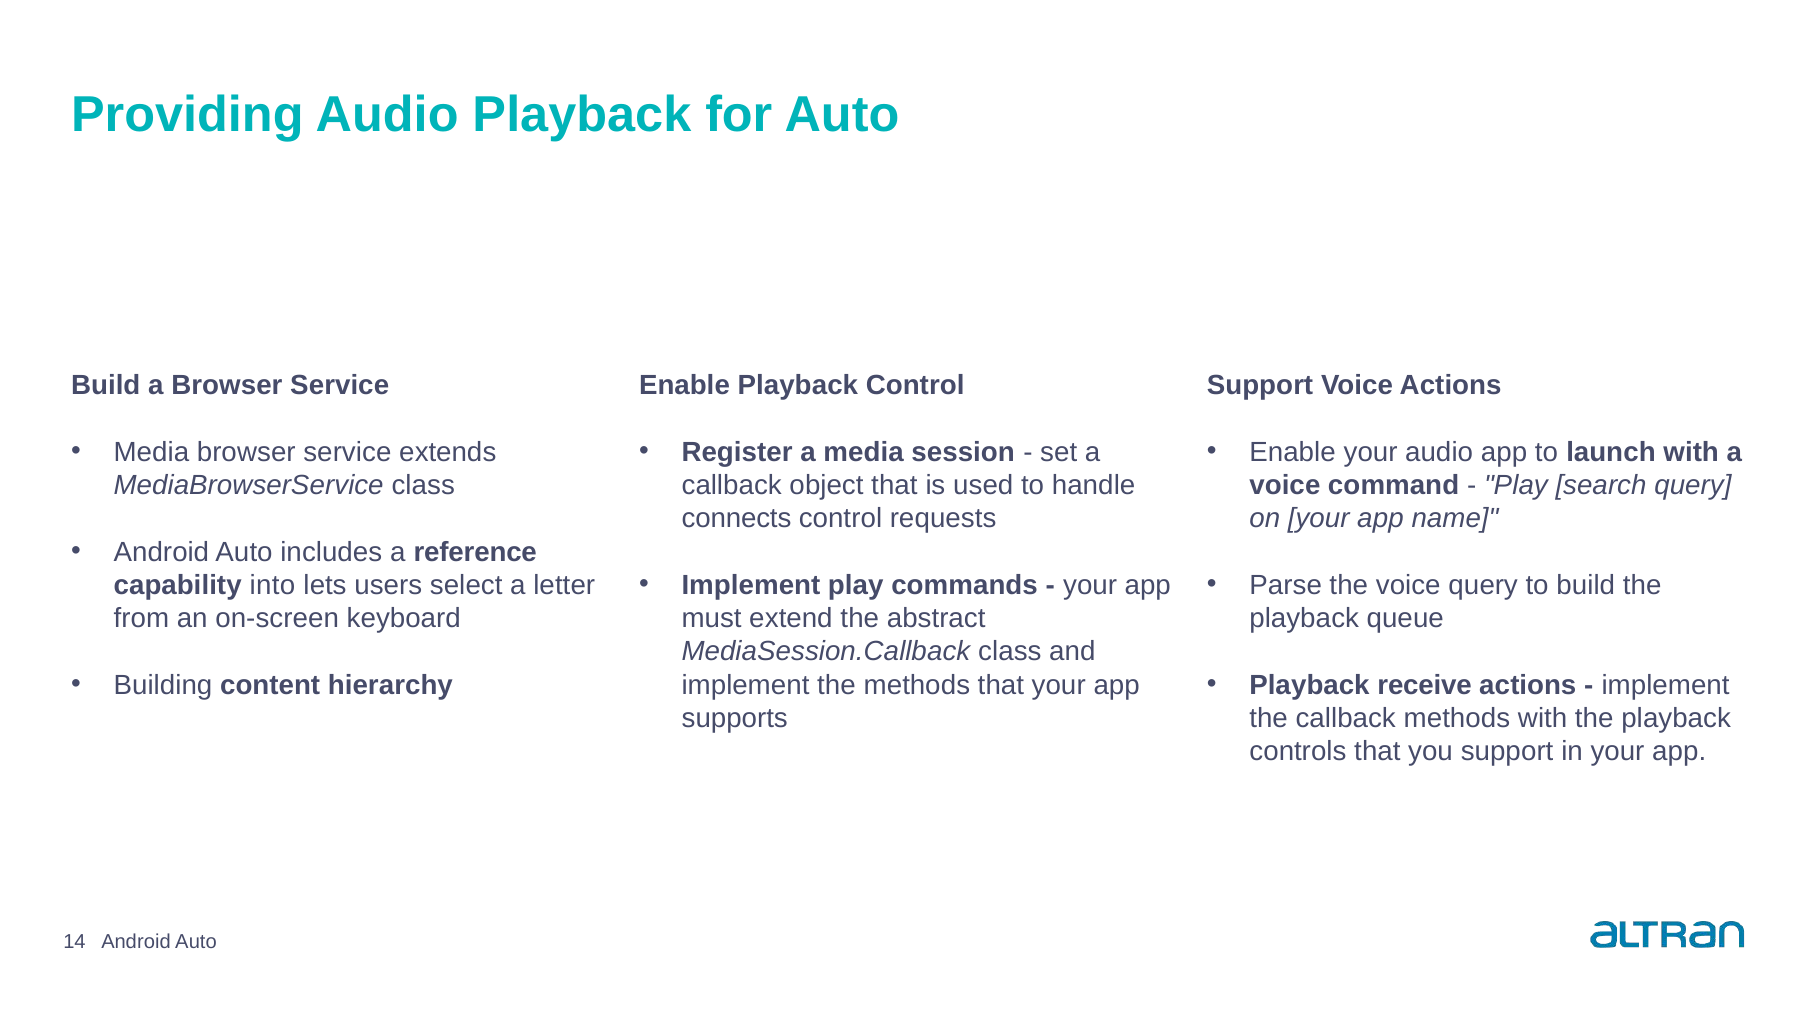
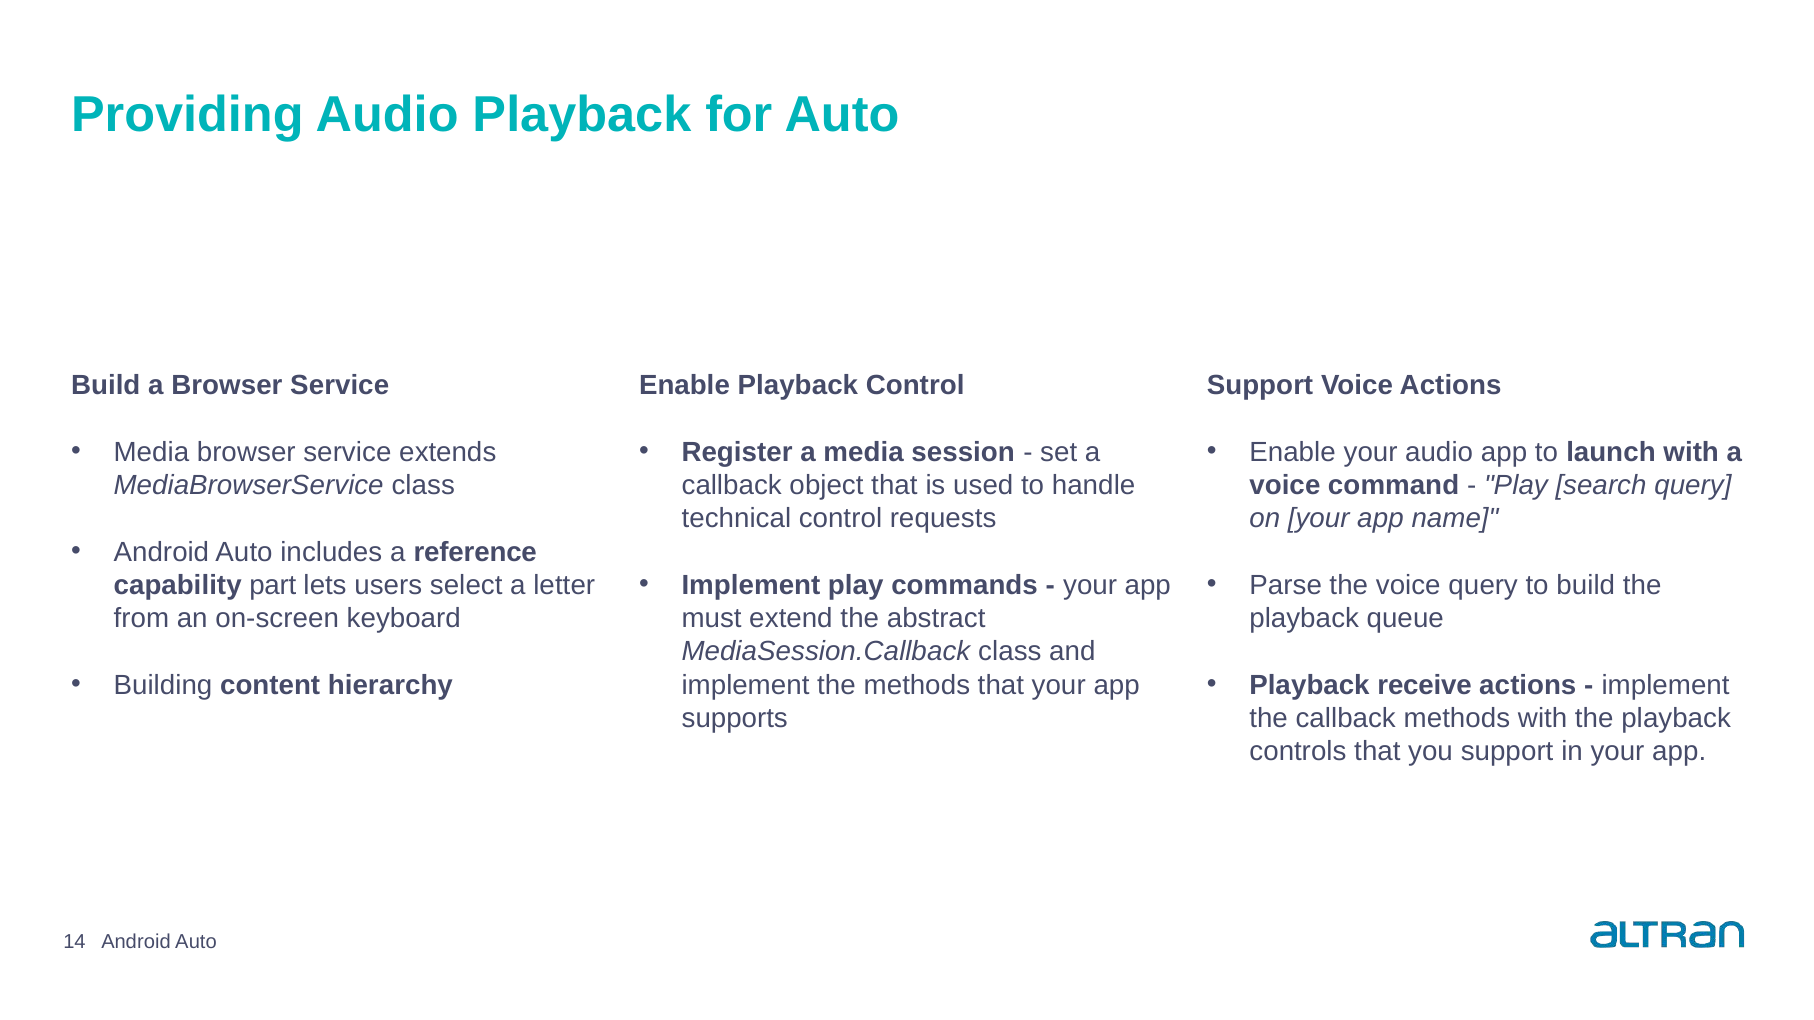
connects: connects -> technical
into: into -> part
